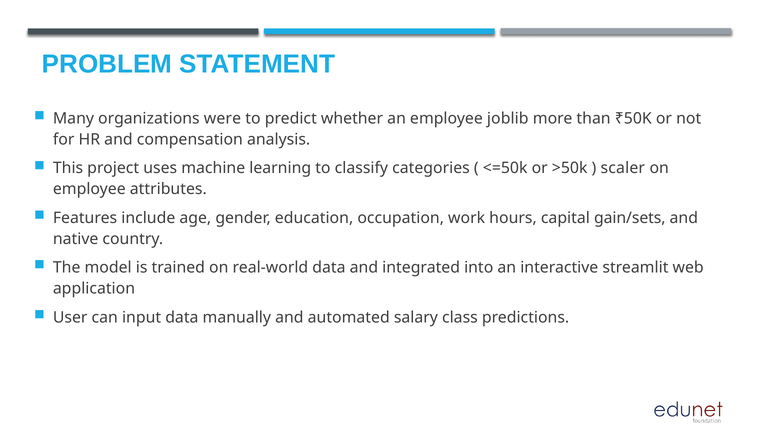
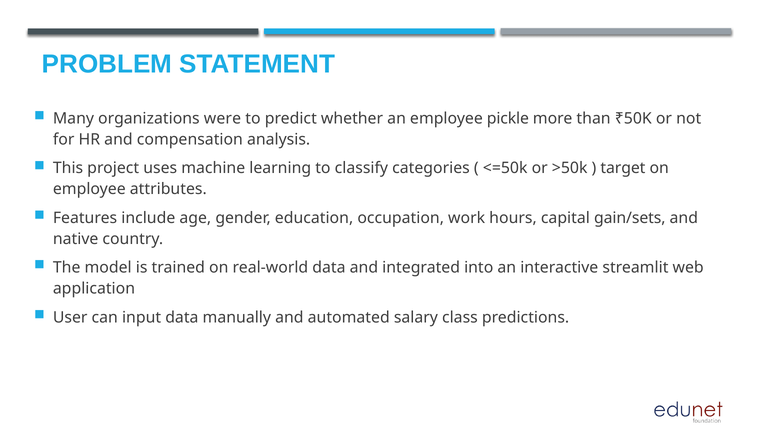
joblib: joblib -> pickle
scaler: scaler -> target
